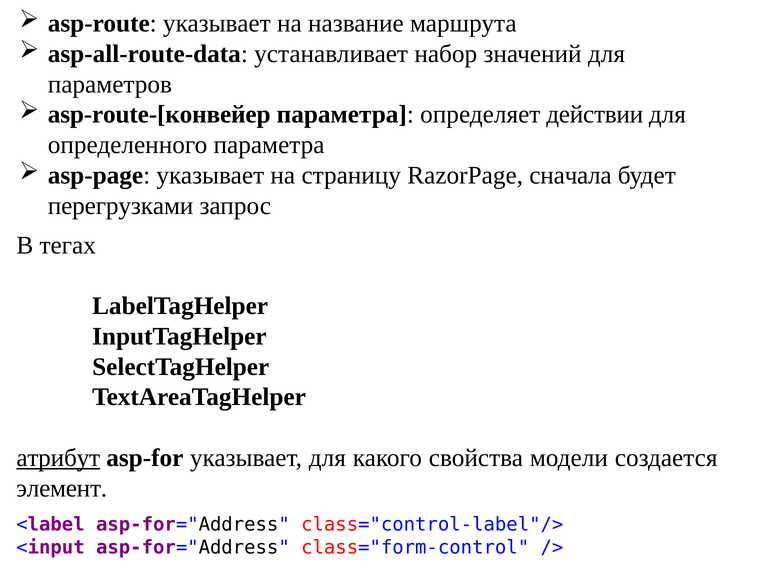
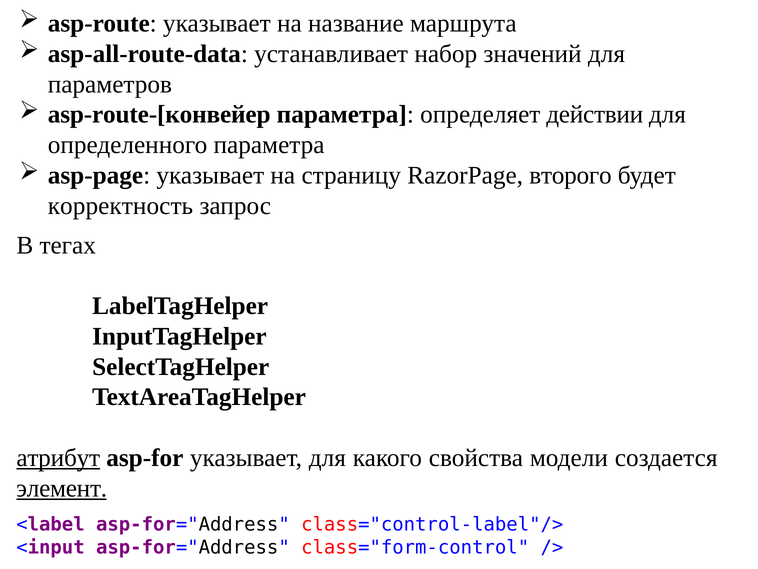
сначала: сначала -> второго
перегрузками: перегрузками -> корректность
элемент underline: none -> present
